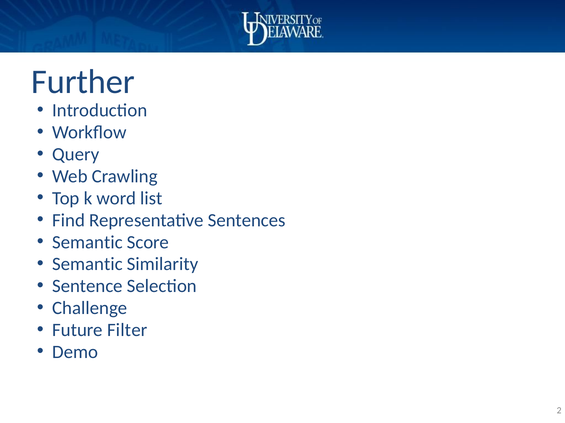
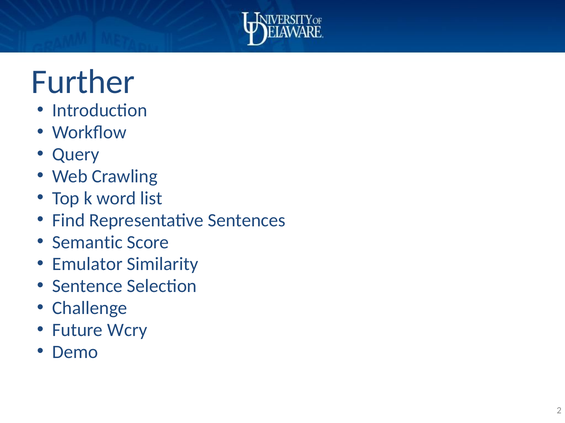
Semantic at (87, 265): Semantic -> Emulator
Filter: Filter -> Wcry
